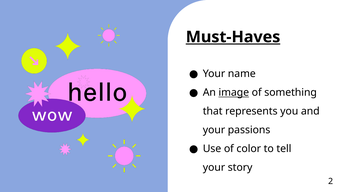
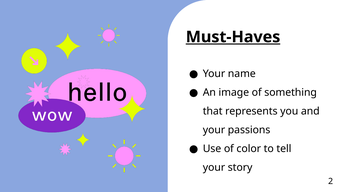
image underline: present -> none
